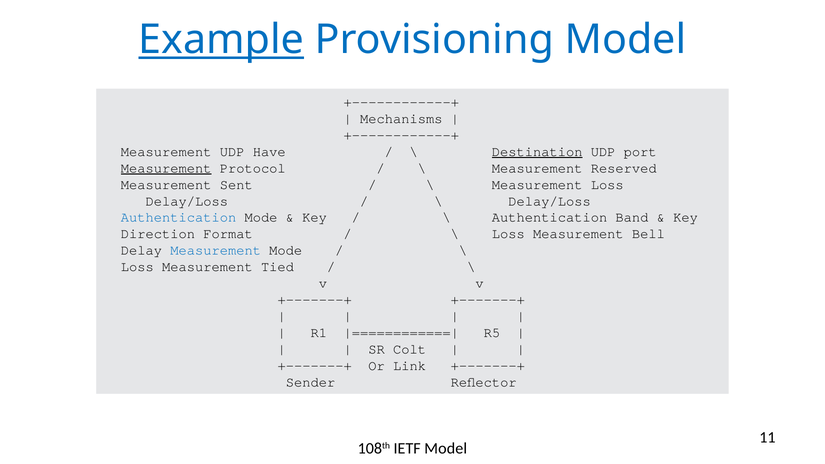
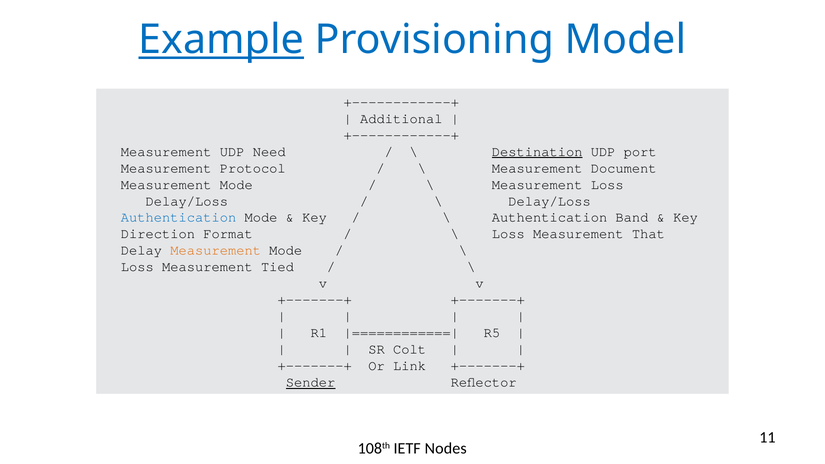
Mechanisms: Mechanisms -> Additional
Have: Have -> Need
Measurement at (166, 168) underline: present -> none
Reserved: Reserved -> Document
Sent at (236, 185): Sent -> Mode
Bell: Bell -> That
Measurement at (216, 251) colour: blue -> orange
Sender underline: none -> present
IETF Model: Model -> Nodes
